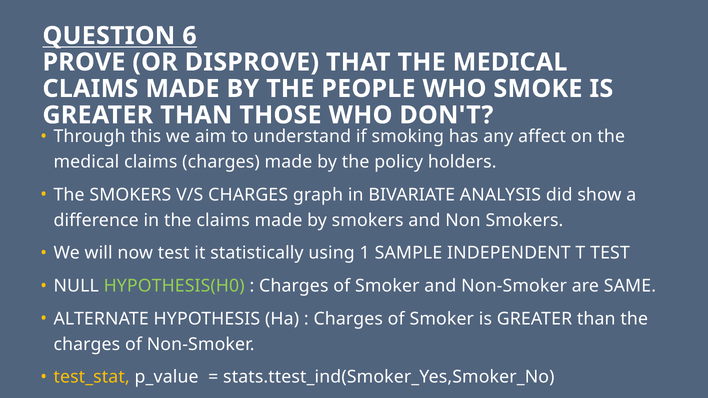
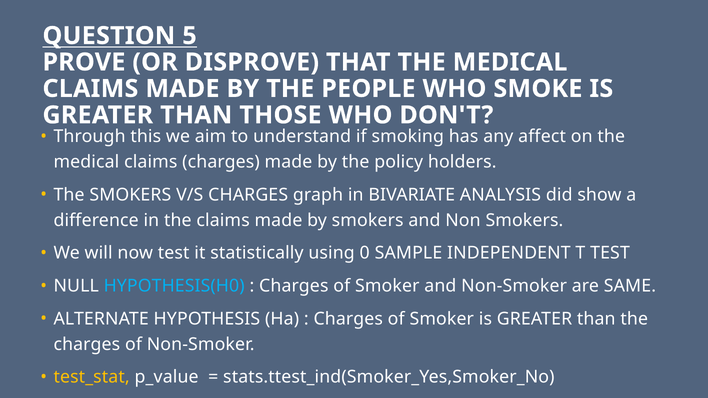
6: 6 -> 5
1: 1 -> 0
HYPOTHESIS(H0 colour: light green -> light blue
